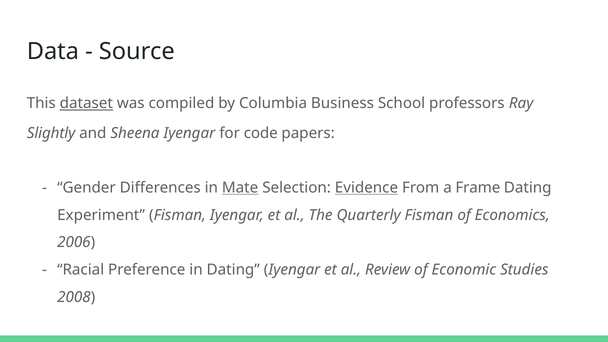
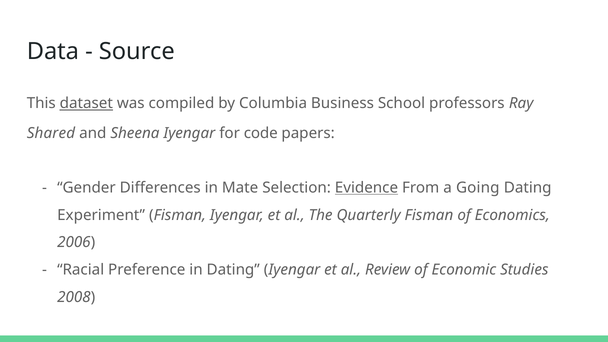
Slightly: Slightly -> Shared
Mate underline: present -> none
Frame: Frame -> Going
